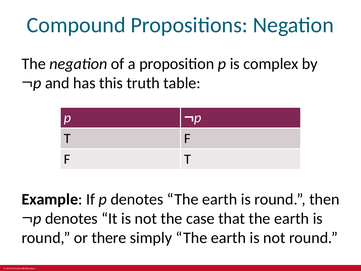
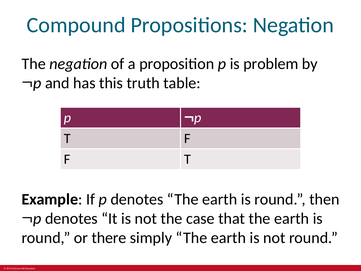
complex: complex -> problem
